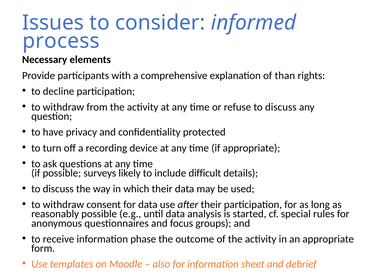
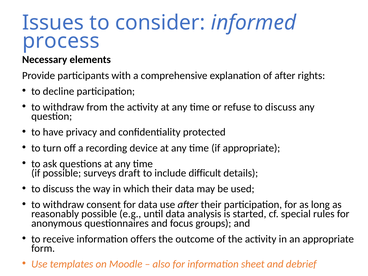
of than: than -> after
likely: likely -> draft
phase: phase -> offers
